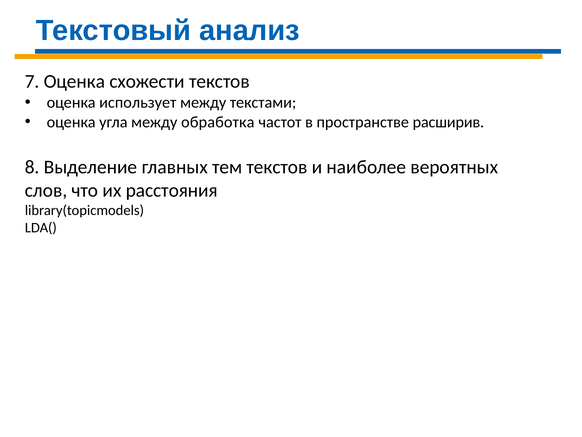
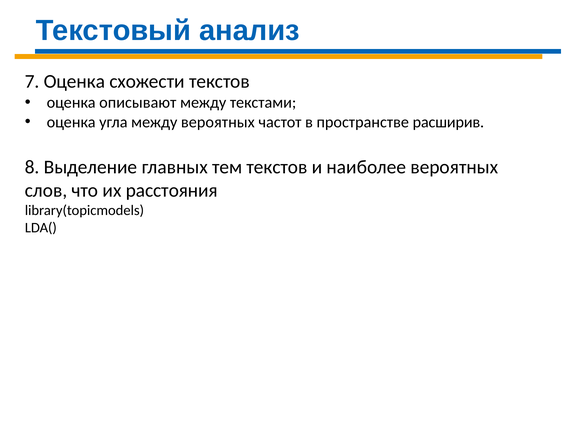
использует: использует -> описывают
между обработка: обработка -> вероятных
